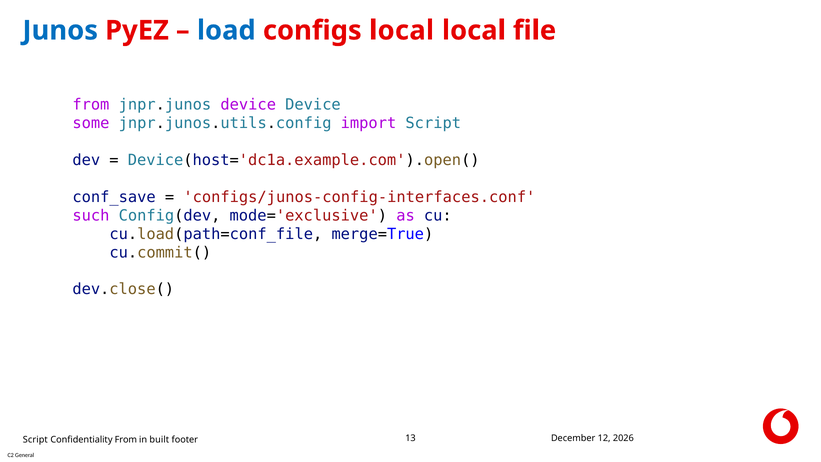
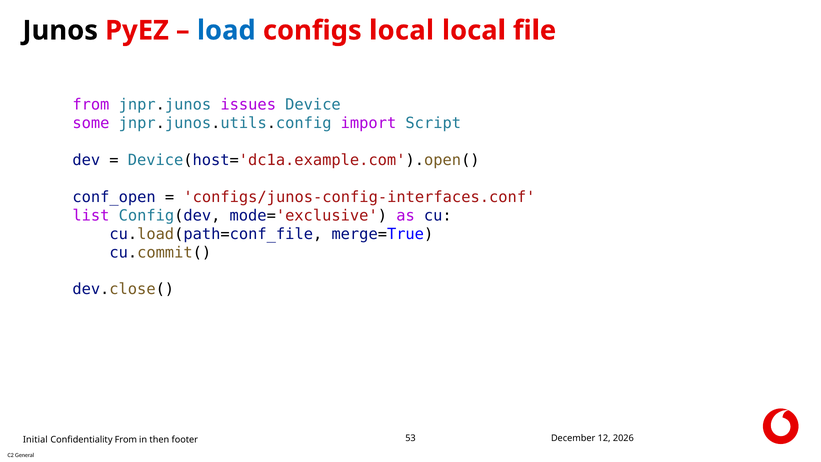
Junos colour: blue -> black
jnpr.junos device: device -> issues
conf_save: conf_save -> conf_open
such: such -> list
Script at (35, 440): Script -> Initial
built: built -> then
13: 13 -> 53
